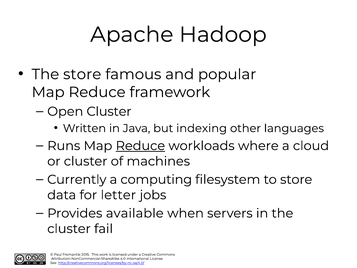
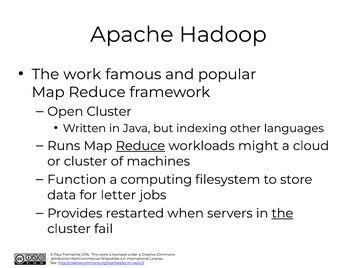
The store: store -> work
where: where -> might
Currently: Currently -> Function
available: available -> restarted
the at (282, 213) underline: none -> present
